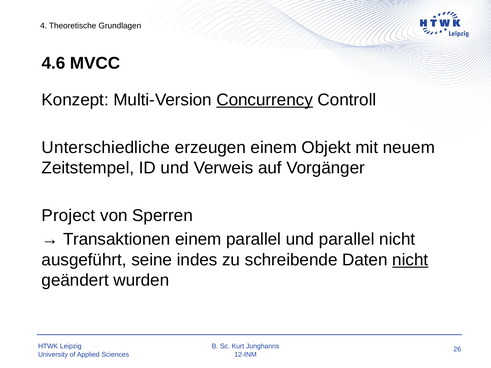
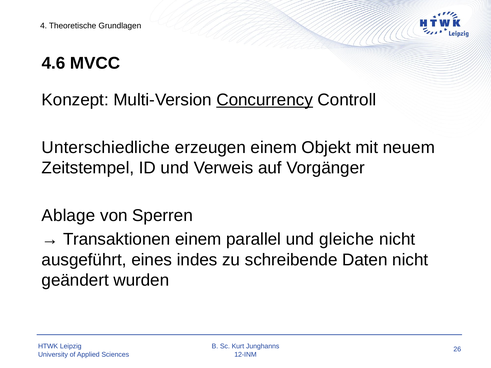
Project: Project -> Ablage
und parallel: parallel -> gleiche
seine: seine -> eines
nicht at (410, 260) underline: present -> none
